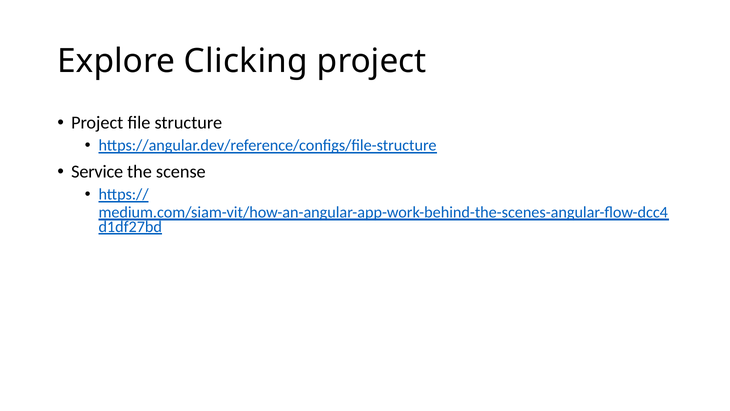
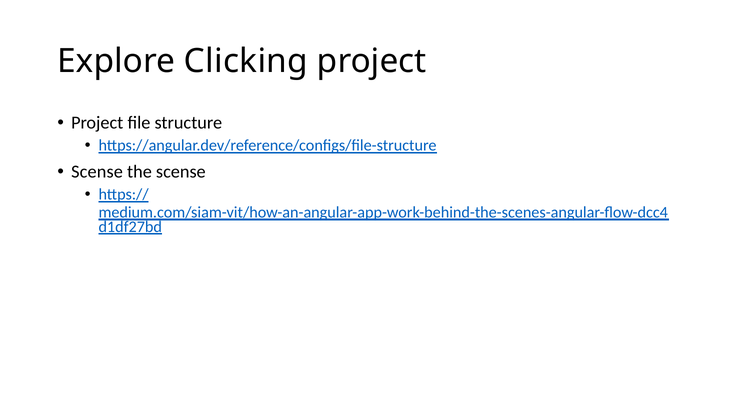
Service at (97, 172): Service -> Scense
